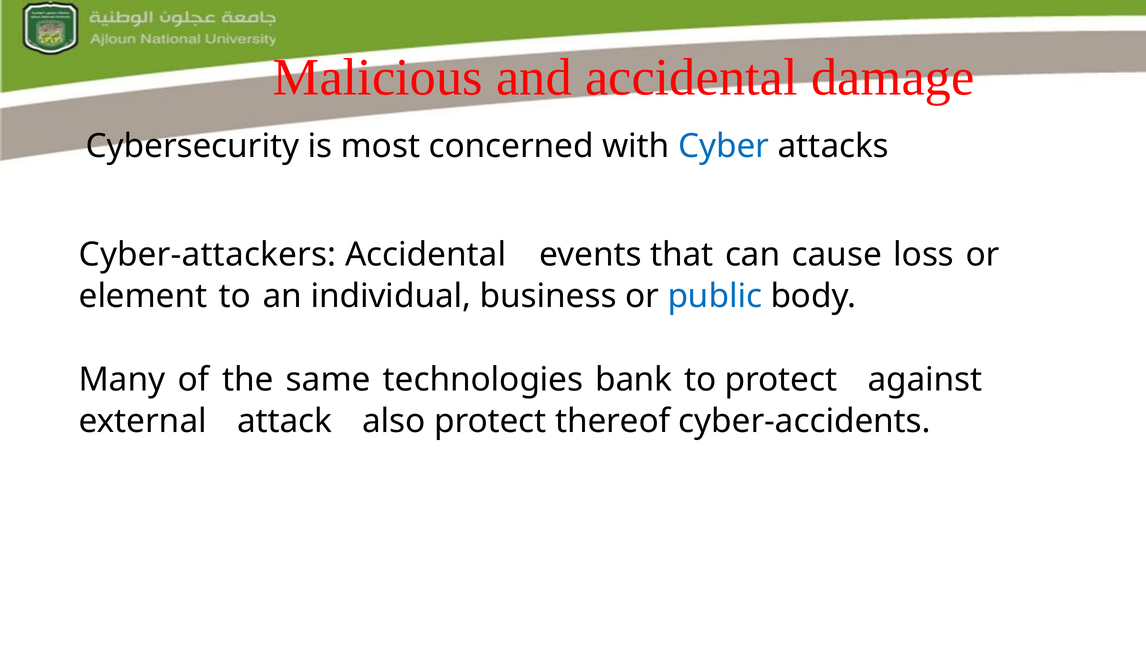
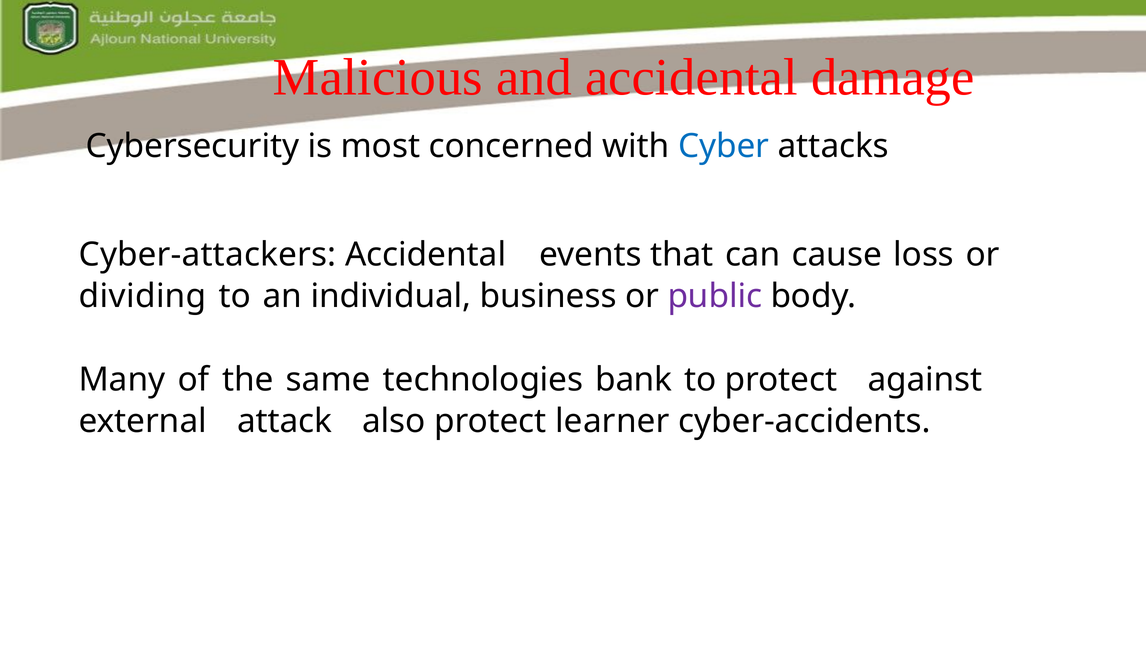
element: element -> dividing
public colour: blue -> purple
thereof: thereof -> learner
